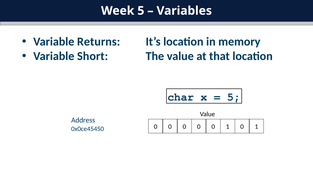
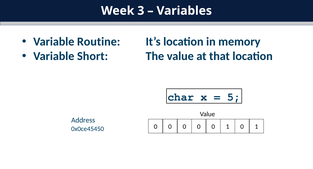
Week 5: 5 -> 3
Returns: Returns -> Routine
